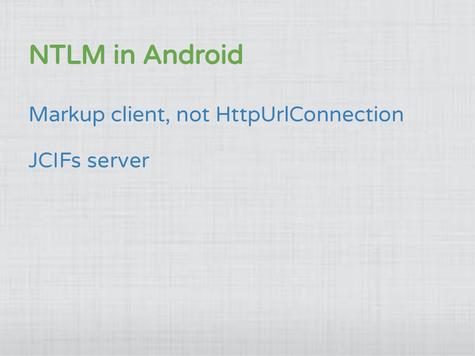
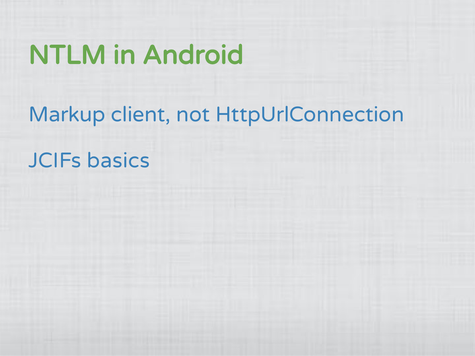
server: server -> basics
